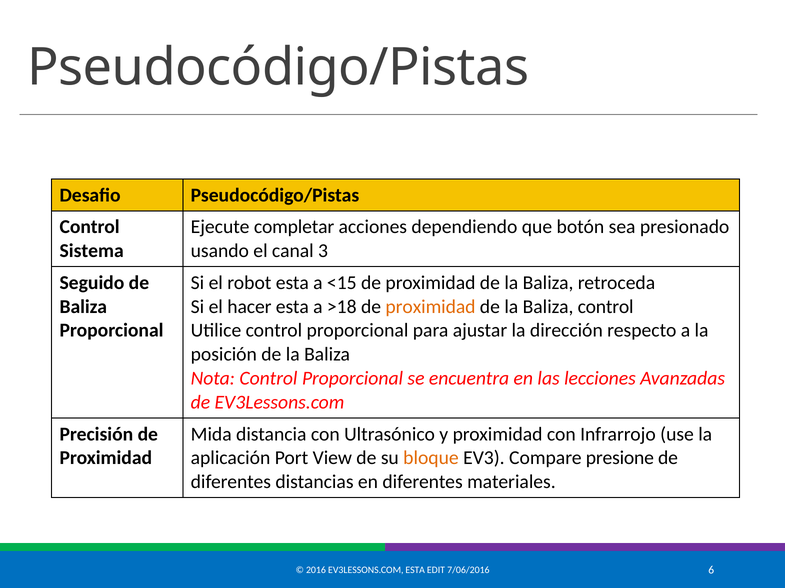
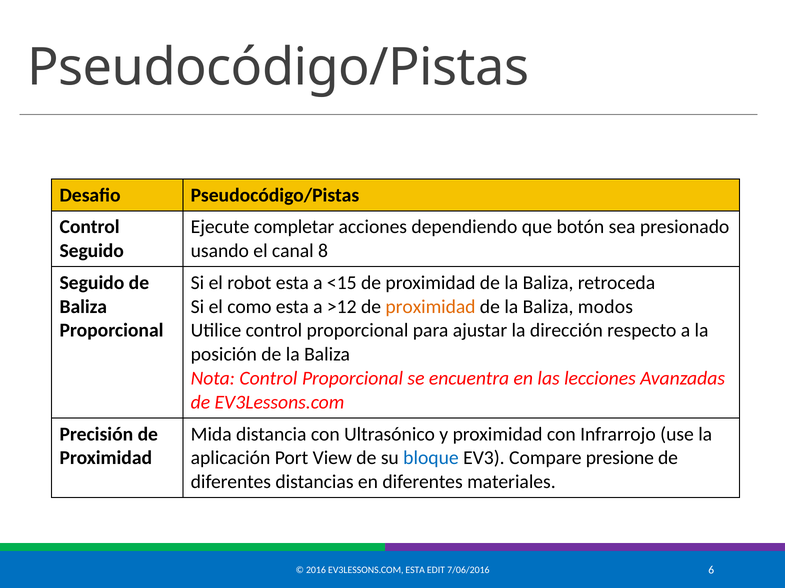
Sistema at (92, 251): Sistema -> Seguido
3: 3 -> 8
hacer: hacer -> como
>18: >18 -> >12
Baliza control: control -> modos
bloque colour: orange -> blue
